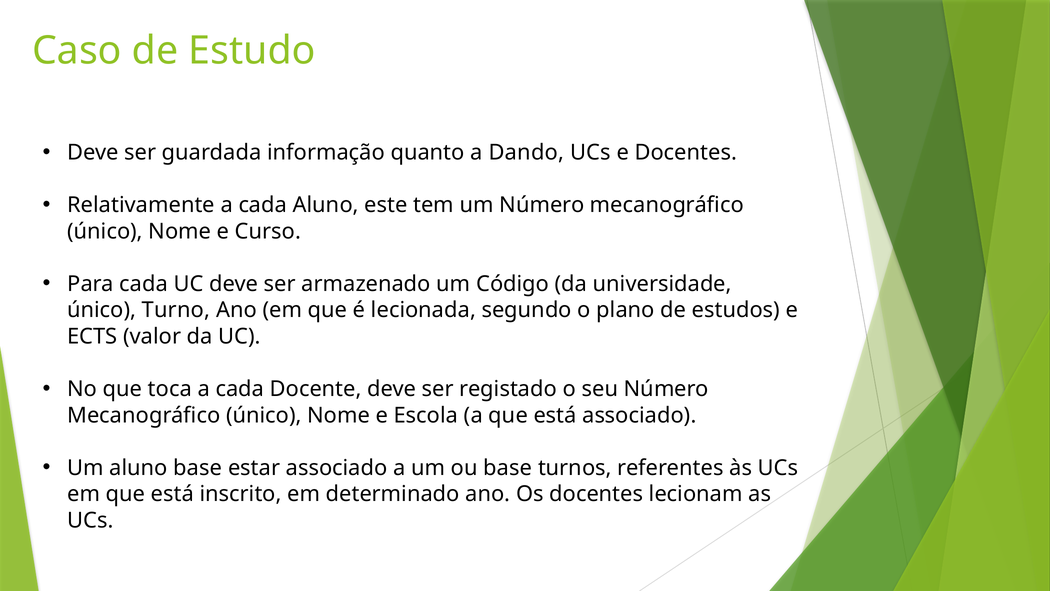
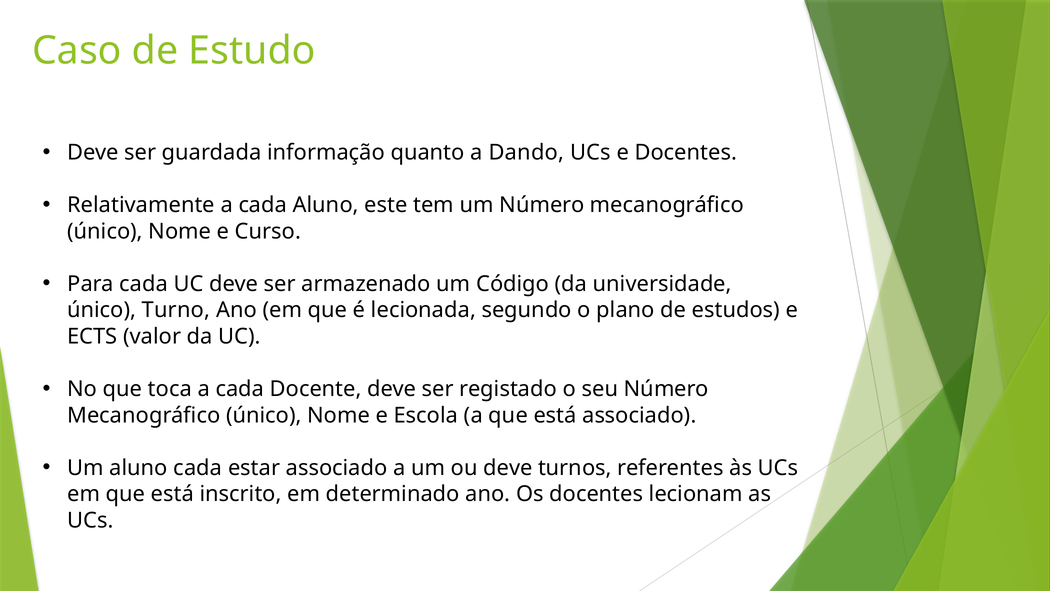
aluno base: base -> cada
ou base: base -> deve
